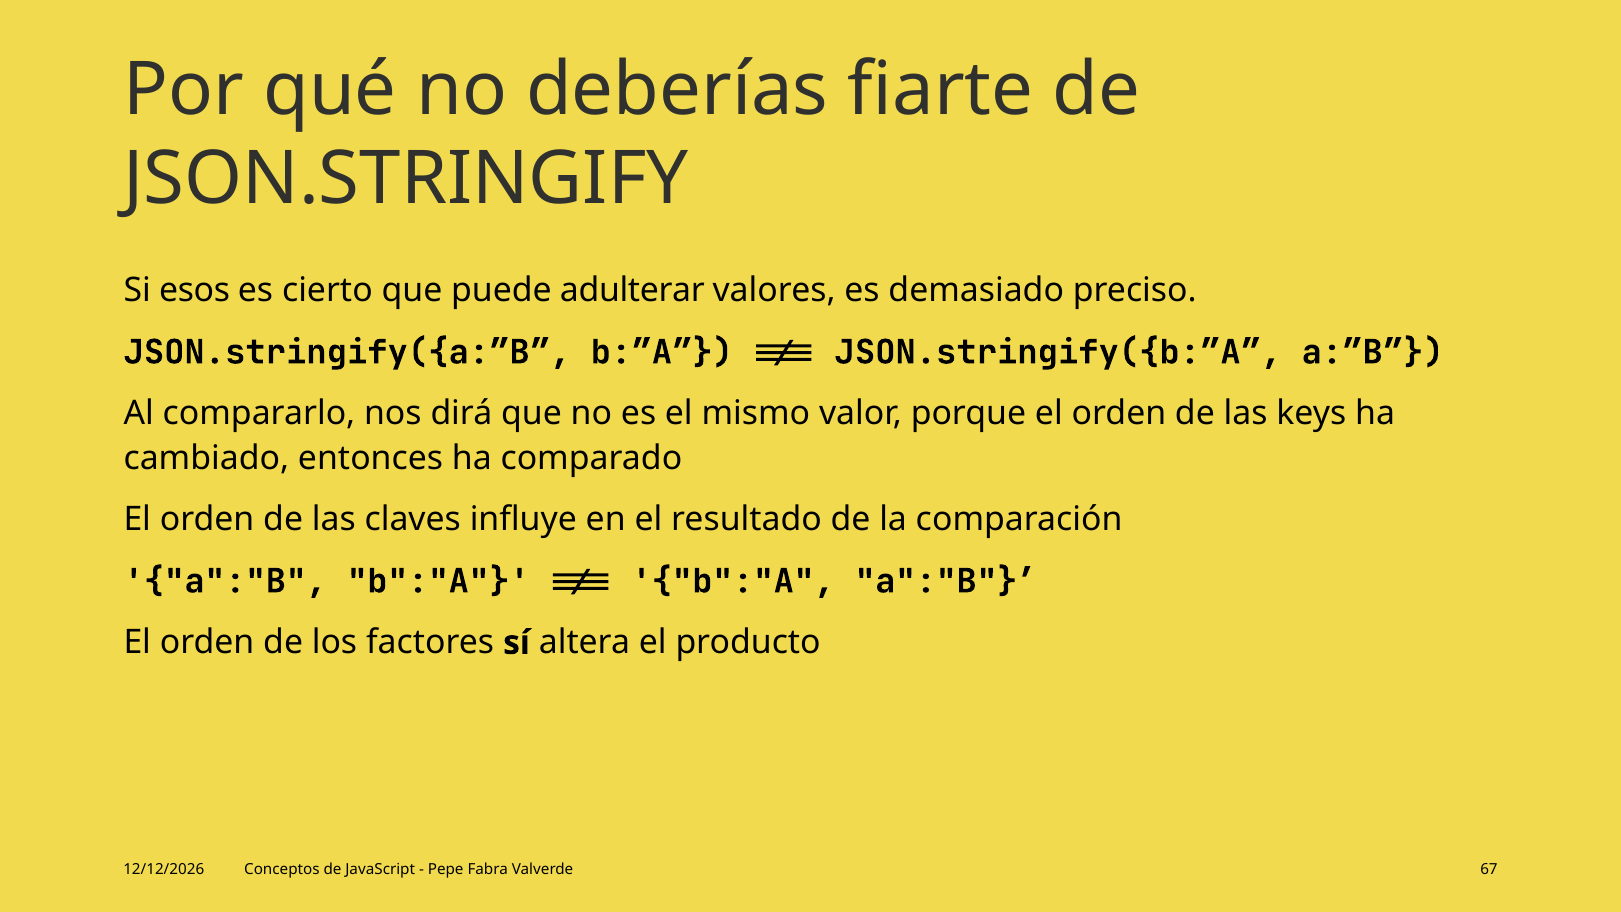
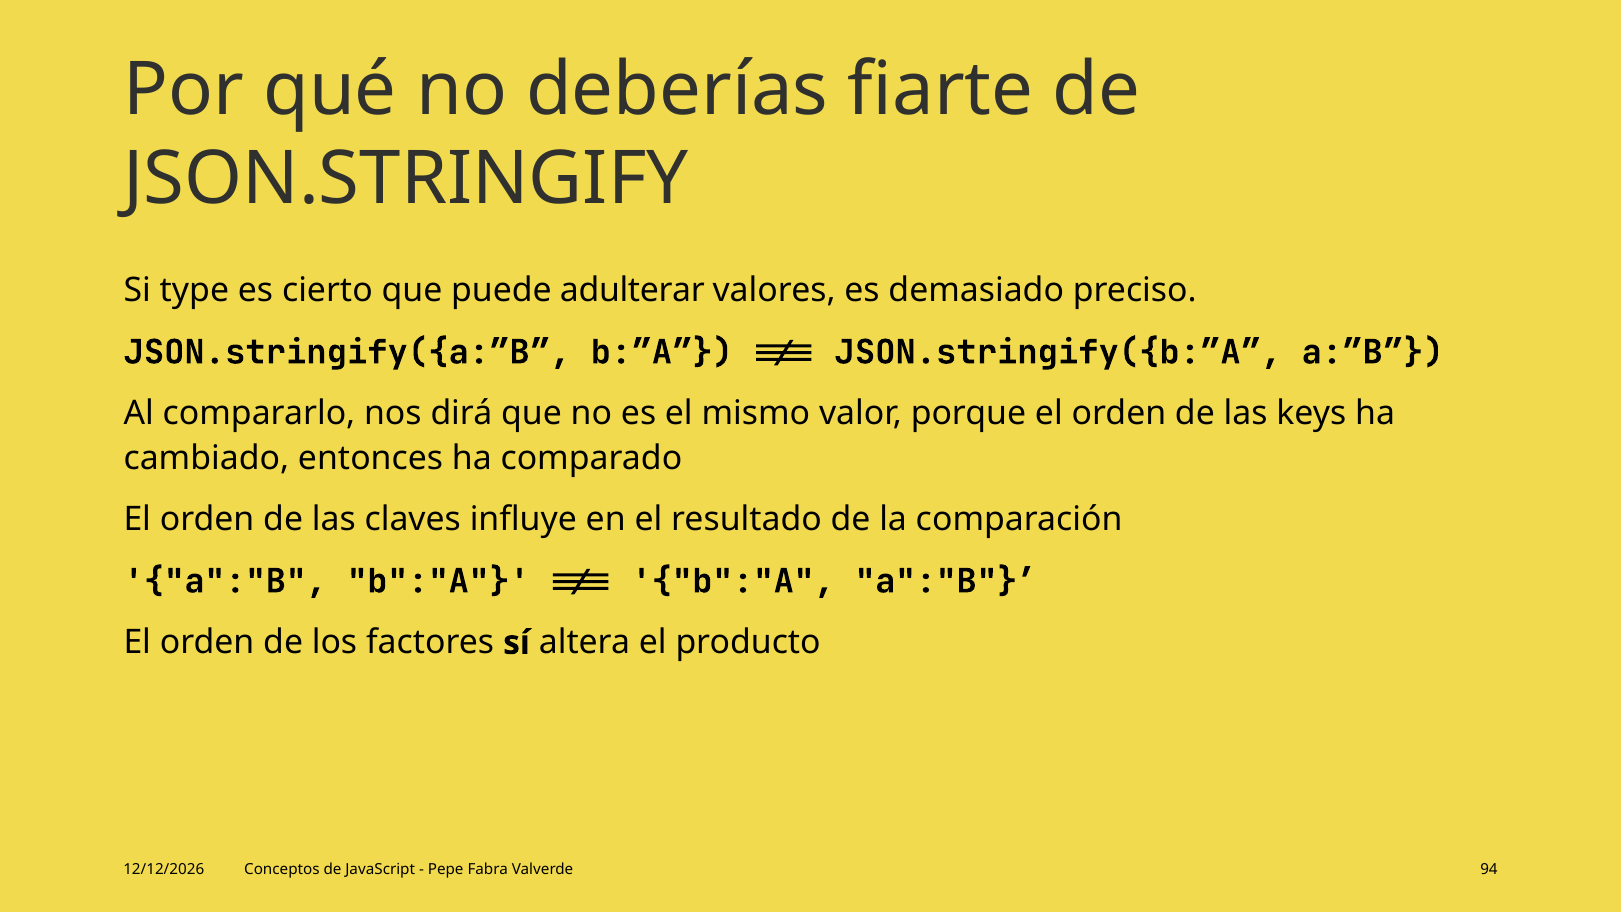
esos: esos -> type
67: 67 -> 94
